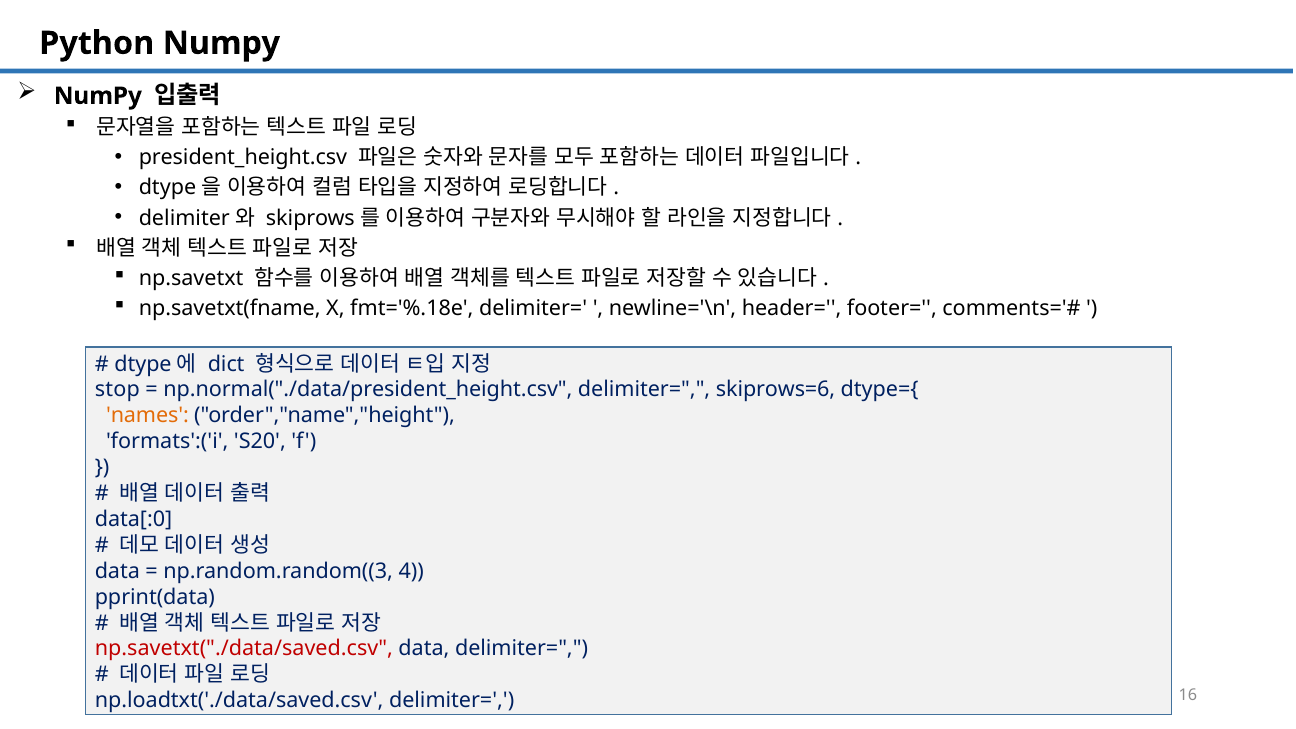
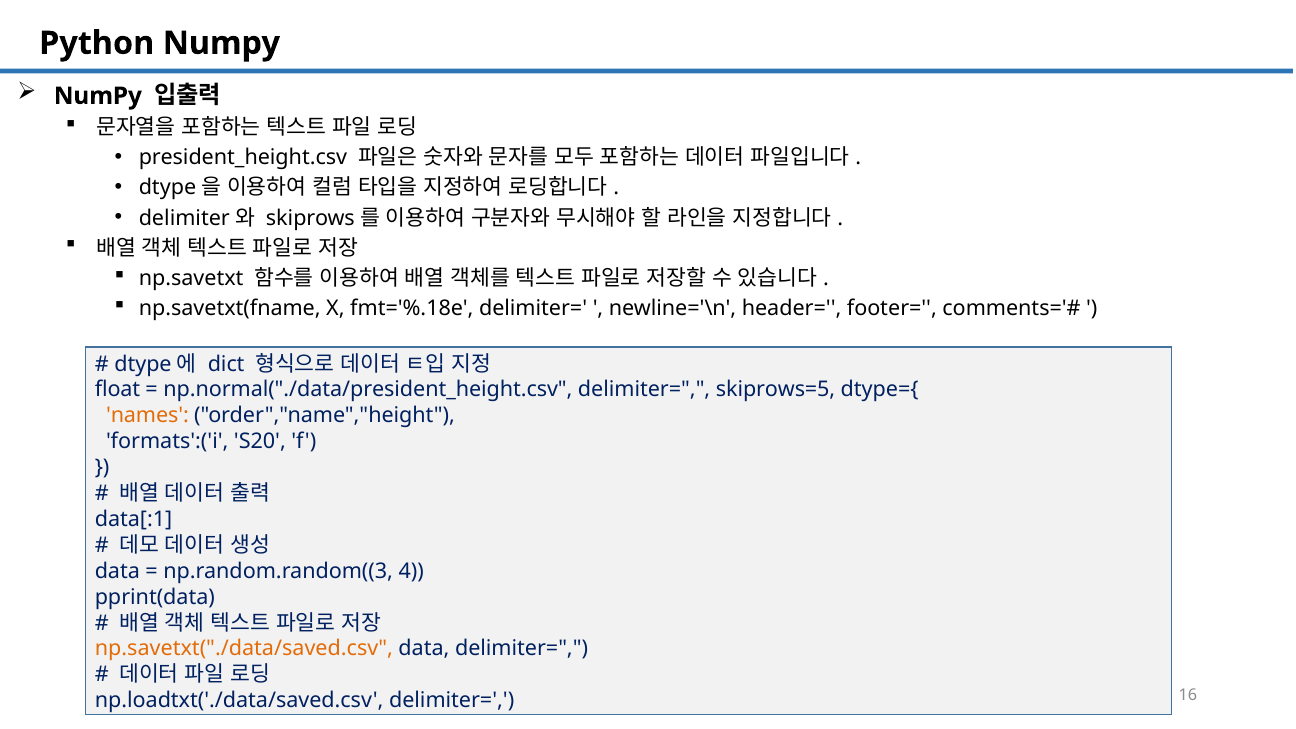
stop: stop -> float
skiprows=6: skiprows=6 -> skiprows=5
data[:0: data[:0 -> data[:1
np.savetxt("./data/saved.csv colour: red -> orange
